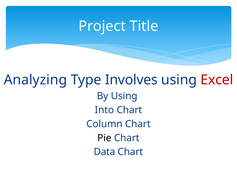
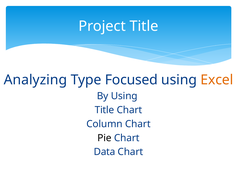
Involves: Involves -> Focused
Excel colour: red -> orange
Into at (104, 110): Into -> Title
